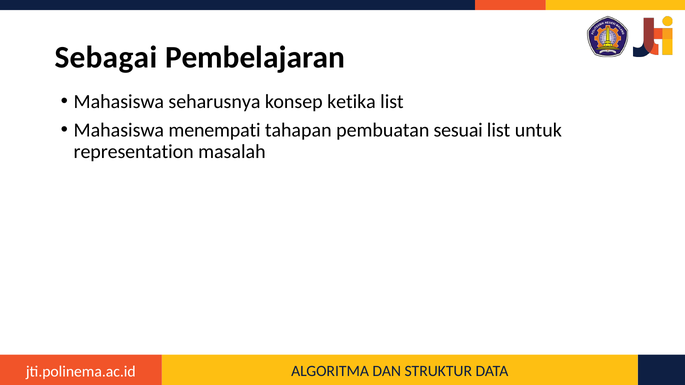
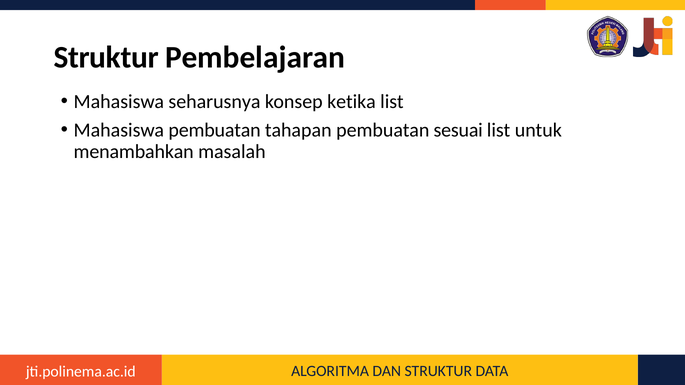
Sebagai at (106, 58): Sebagai -> Struktur
Mahasiswa menempati: menempati -> pembuatan
representation: representation -> menambahkan
